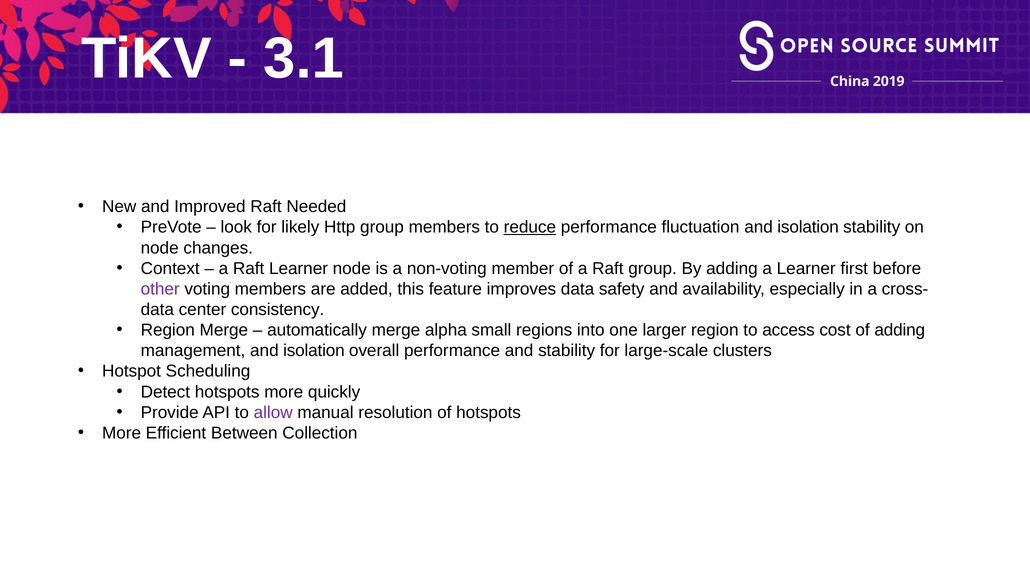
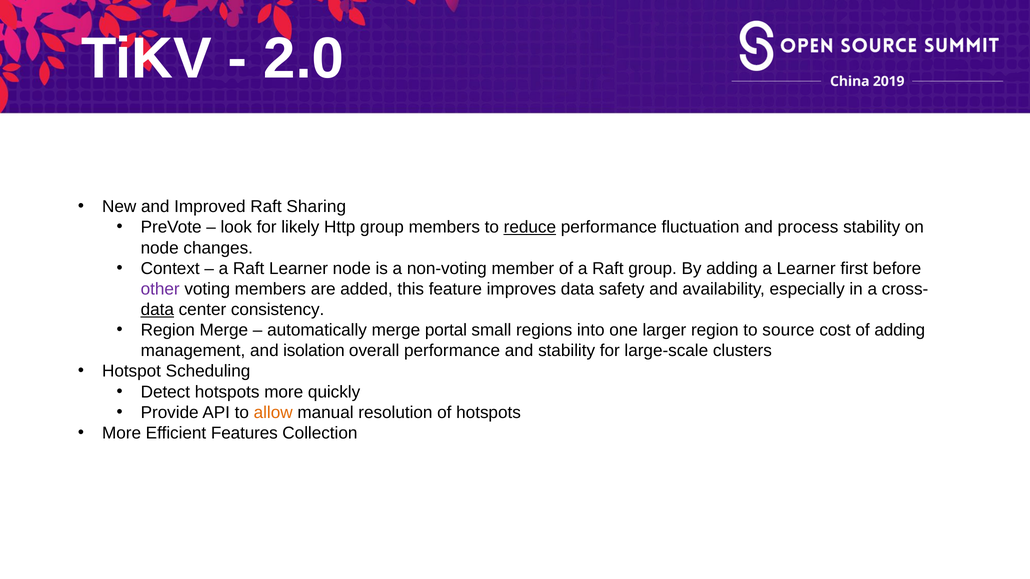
3.1: 3.1 -> 2.0
Needed: Needed -> Sharing
fluctuation and isolation: isolation -> process
data at (157, 310) underline: none -> present
alpha: alpha -> portal
access: access -> source
allow colour: purple -> orange
Between: Between -> Features
